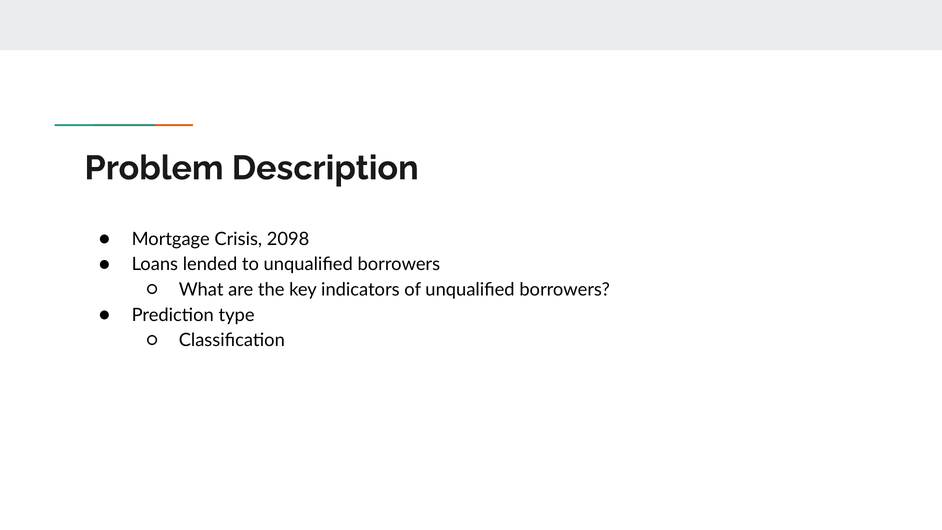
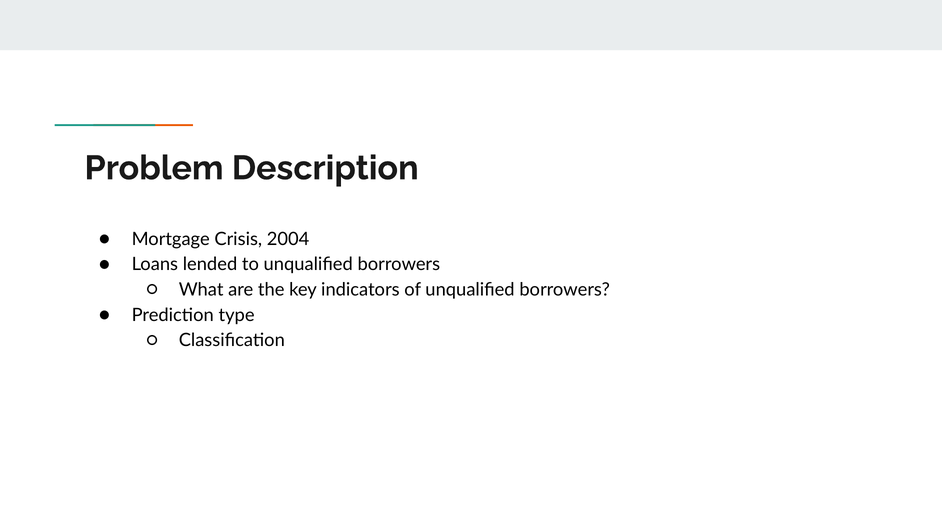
2098: 2098 -> 2004
